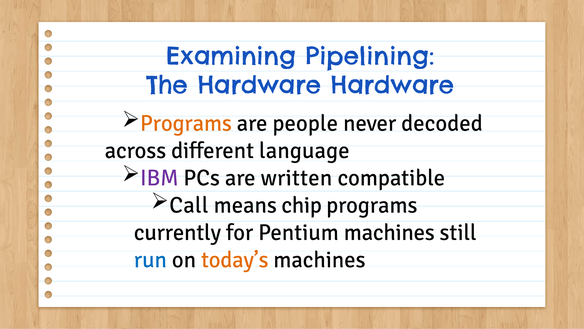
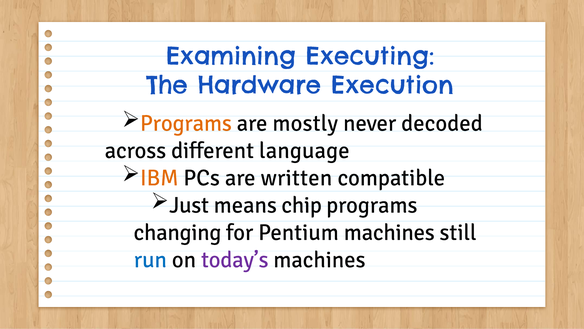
Pipelining: Pipelining -> Executing
Hardware Hardware: Hardware -> Execution
people: people -> mostly
IBM colour: purple -> orange
Call: Call -> Just
currently: currently -> changing
today’s colour: orange -> purple
